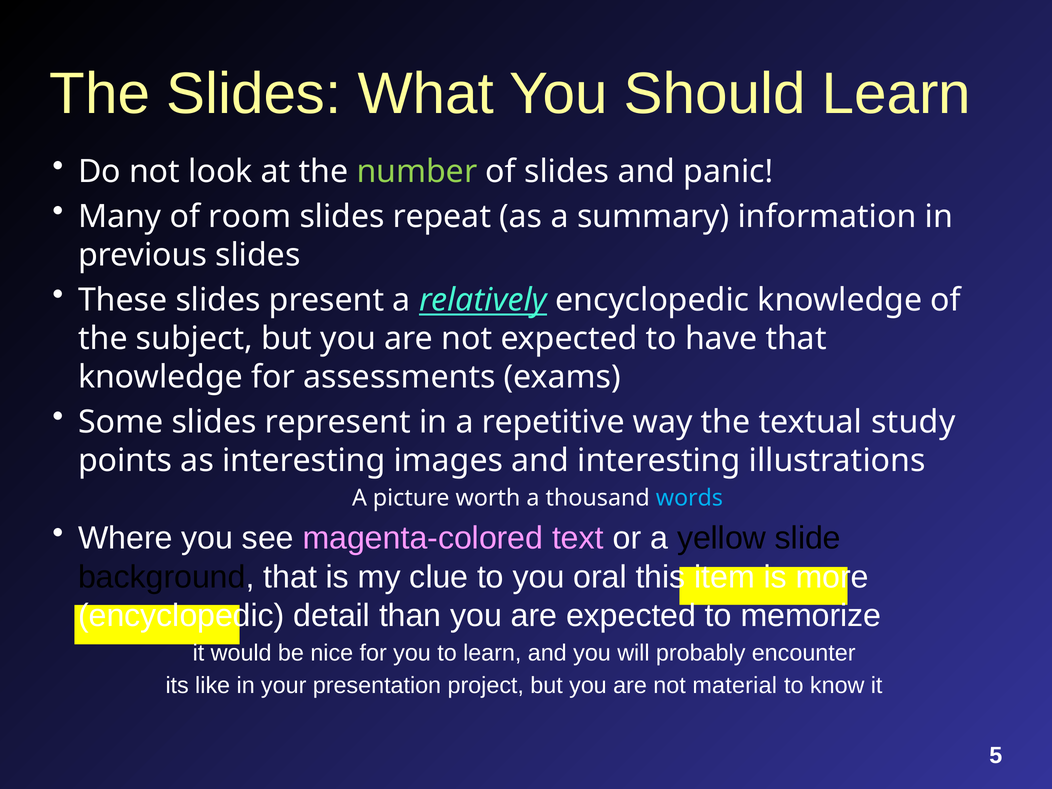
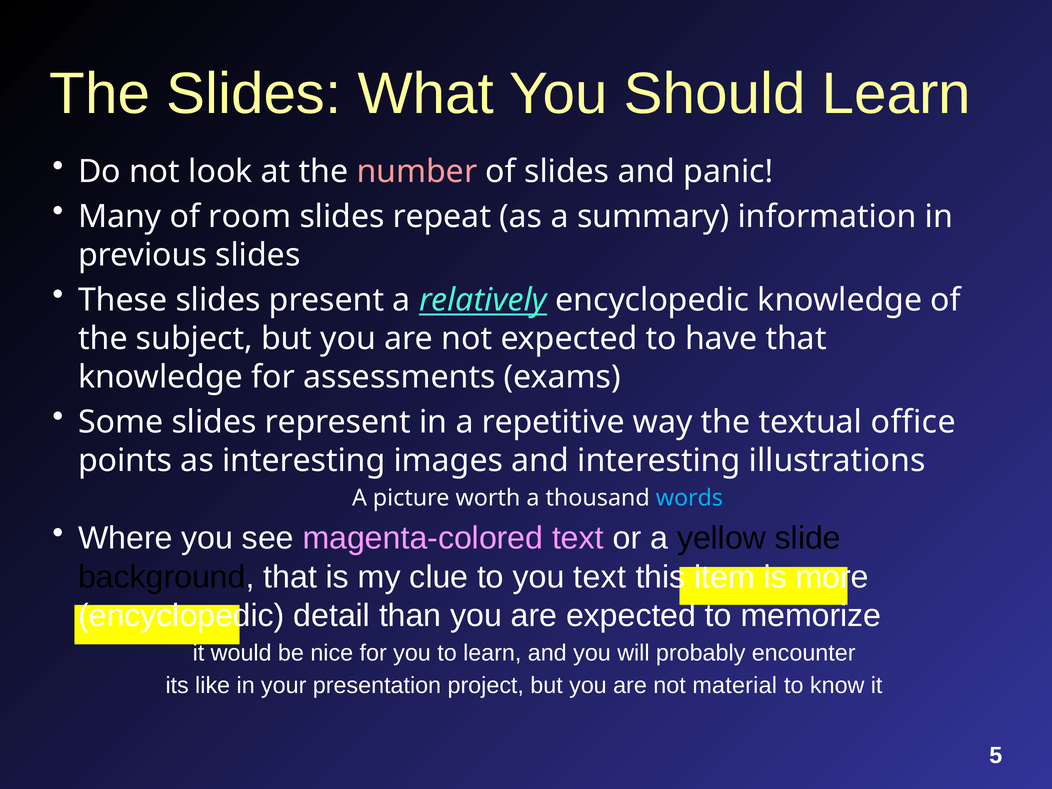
number colour: light green -> pink
study: study -> office
you oral: oral -> text
